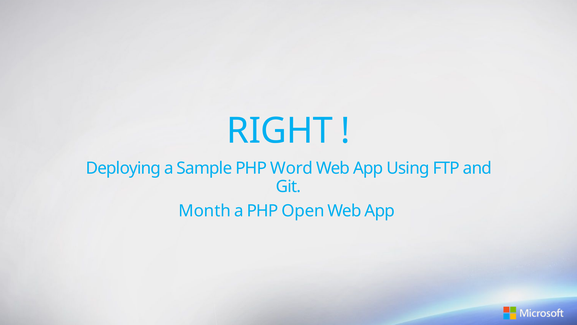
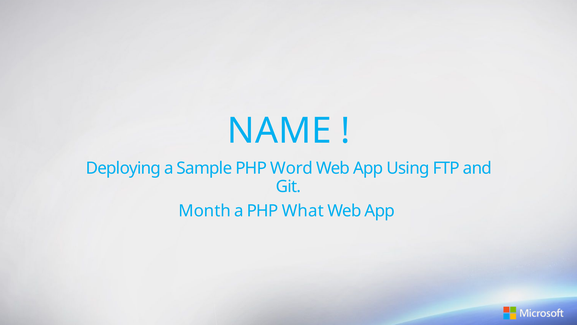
RIGHT: RIGHT -> NAME
Open: Open -> What
